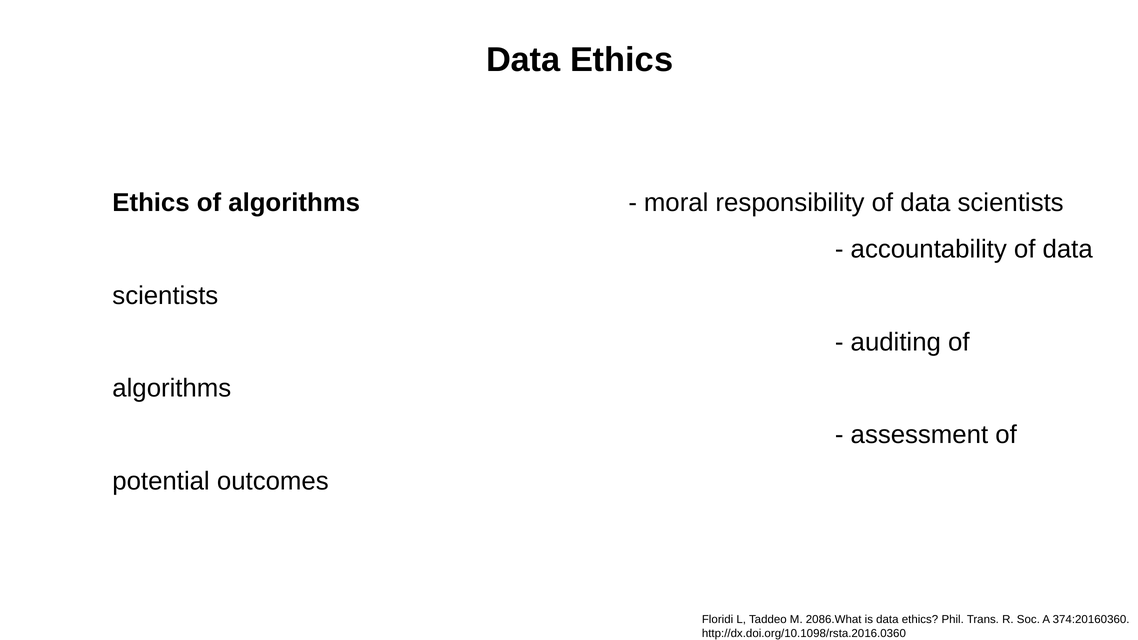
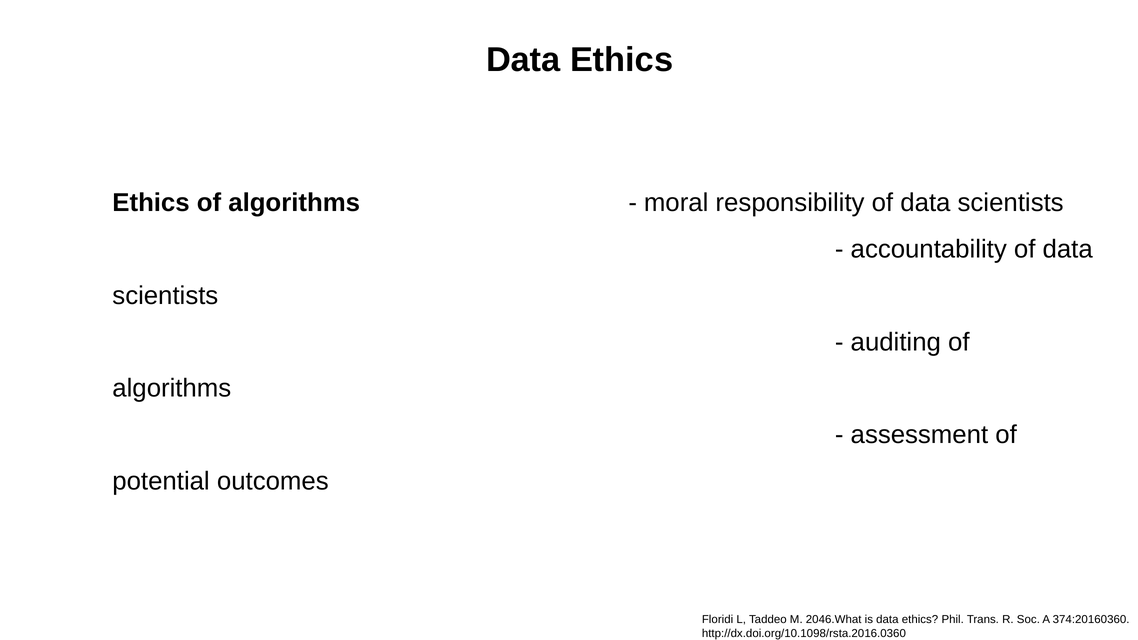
2086.What: 2086.What -> 2046.What
